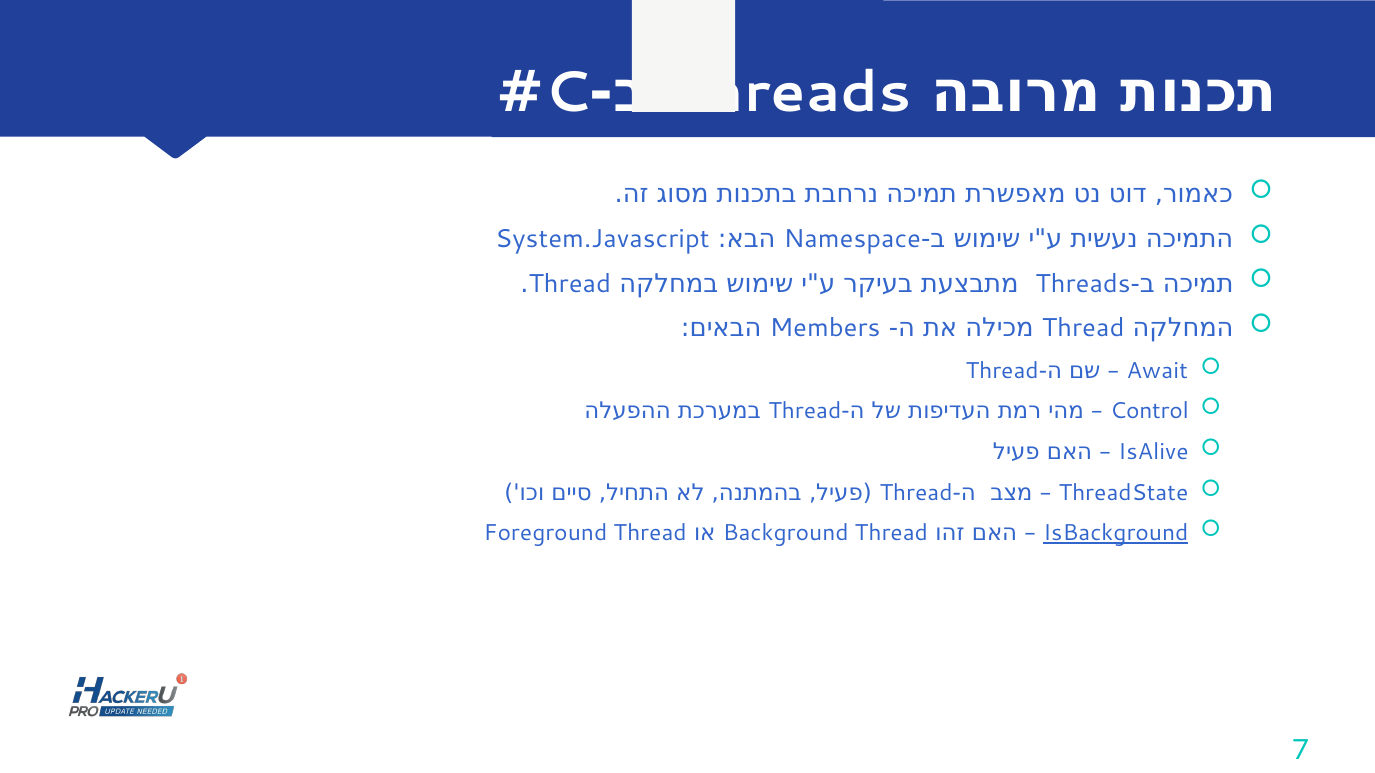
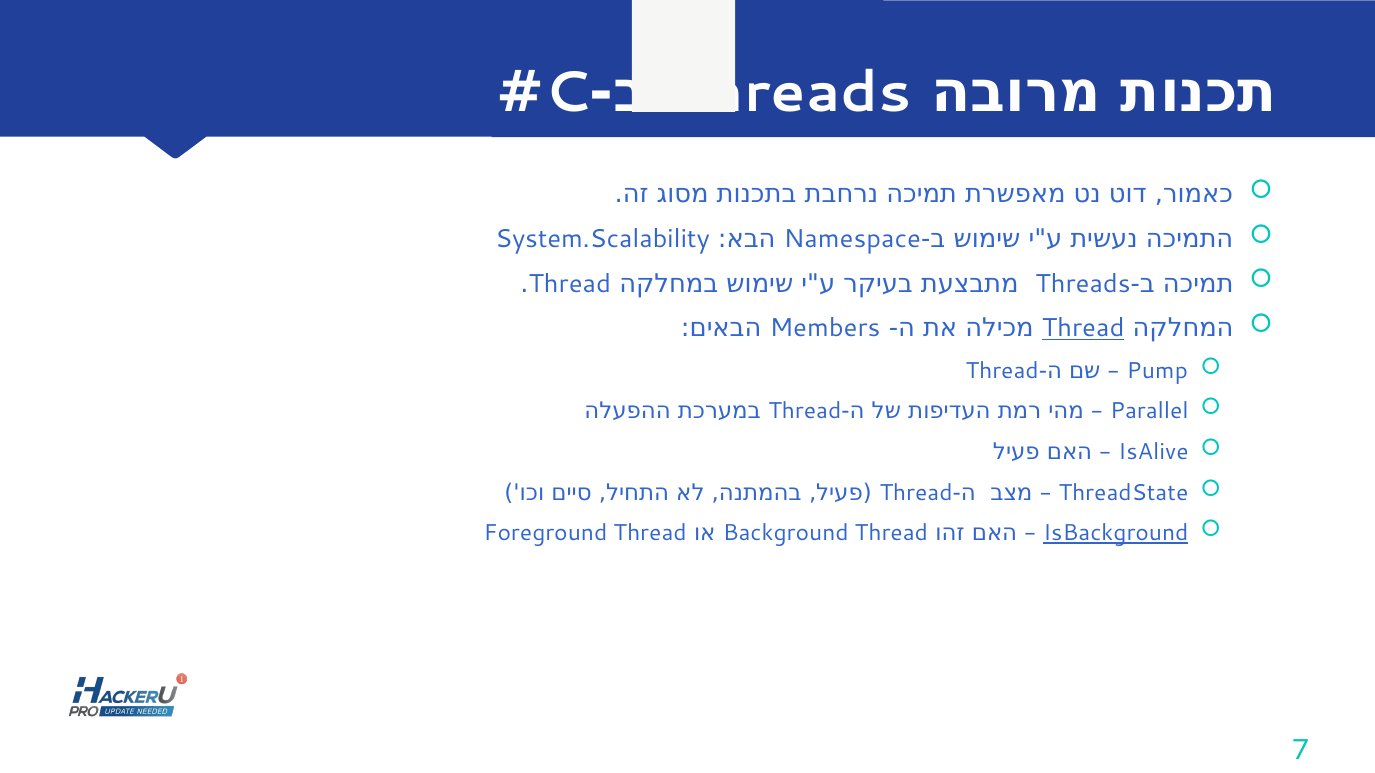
System.Javascript: System.Javascript -> System.Scalability
Thread at (1083, 329) underline: none -> present
Await: Await -> Pump
Control: Control -> Parallel
